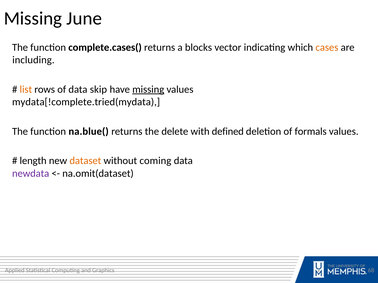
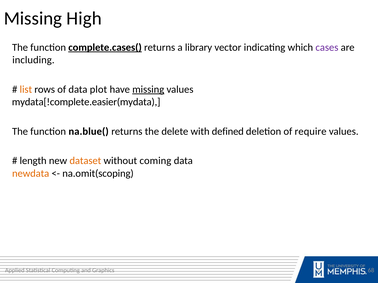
June: June -> High
complete.cases( underline: none -> present
blocks: blocks -> library
cases colour: orange -> purple
skip: skip -> plot
mydata[!complete.tried(mydata: mydata[!complete.tried(mydata -> mydata[!complete.easier(mydata
formals: formals -> require
newdata colour: purple -> orange
na.omit(dataset: na.omit(dataset -> na.omit(scoping
